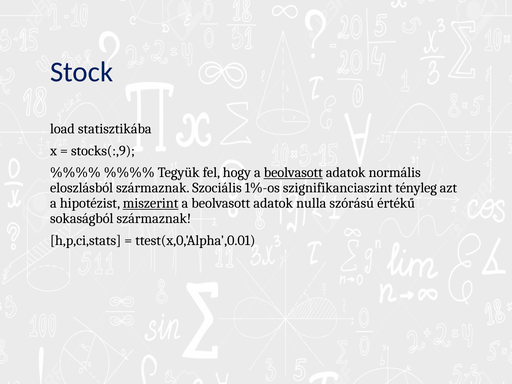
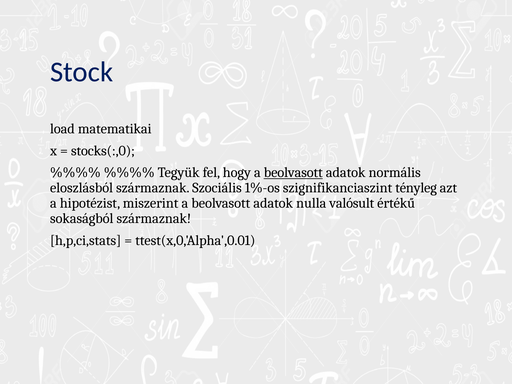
statisztikába: statisztikába -> matematikai
stocks(:,9: stocks(:,9 -> stocks(:,0
miszerint underline: present -> none
szórású: szórású -> valósult
